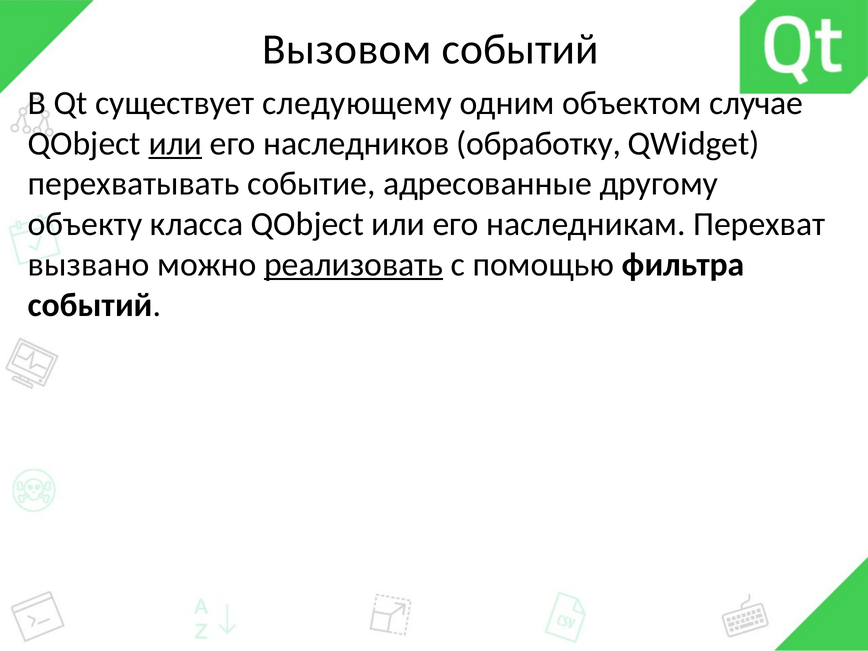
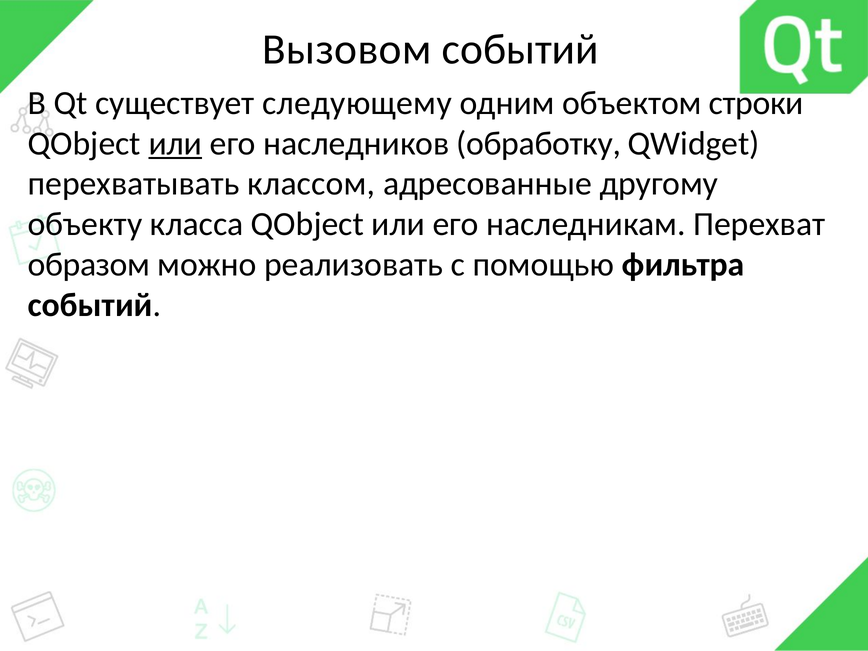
случае: случае -> строки
событие: событие -> классом
вызвано: вызвано -> образом
реализовать underline: present -> none
